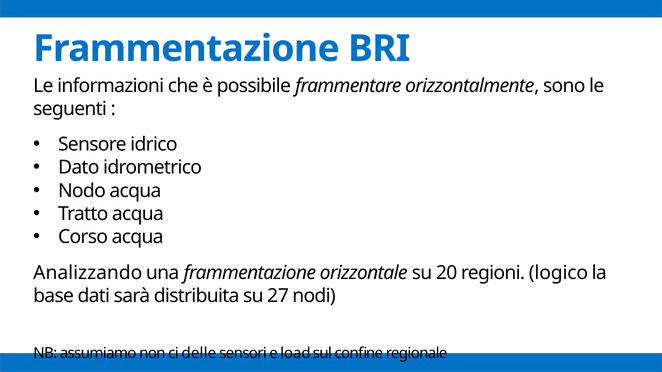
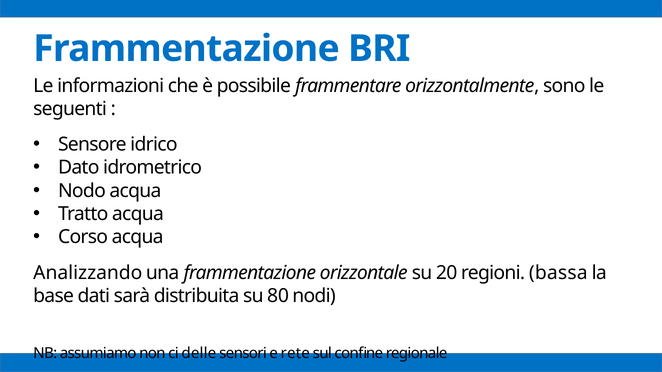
logico: logico -> bassa
27: 27 -> 80
load: load -> rete
